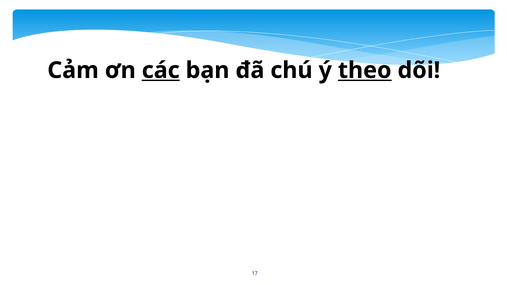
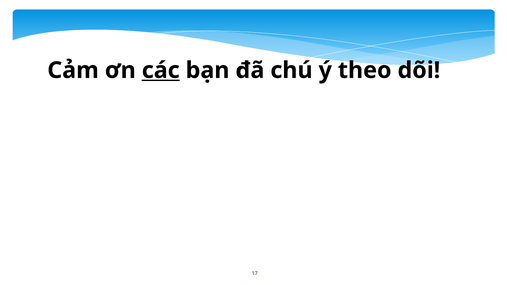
theo underline: present -> none
